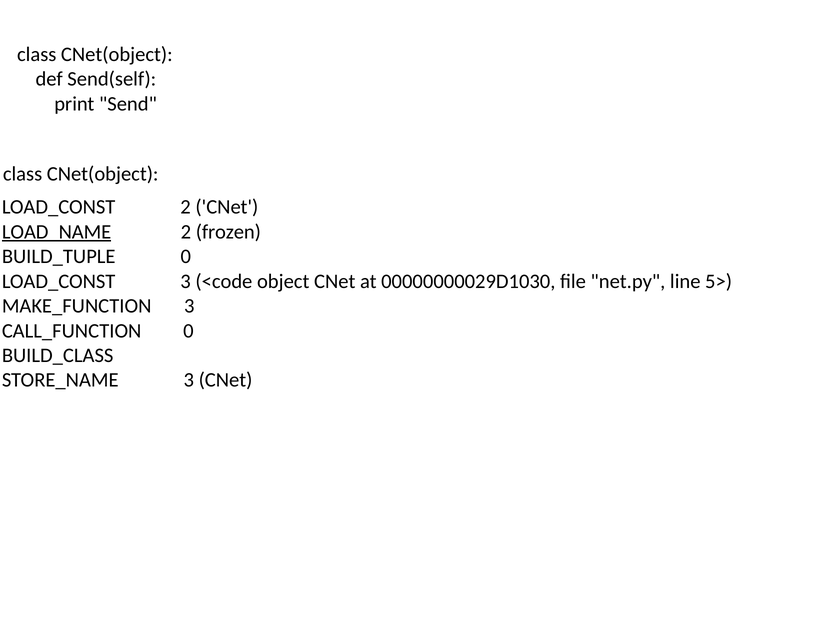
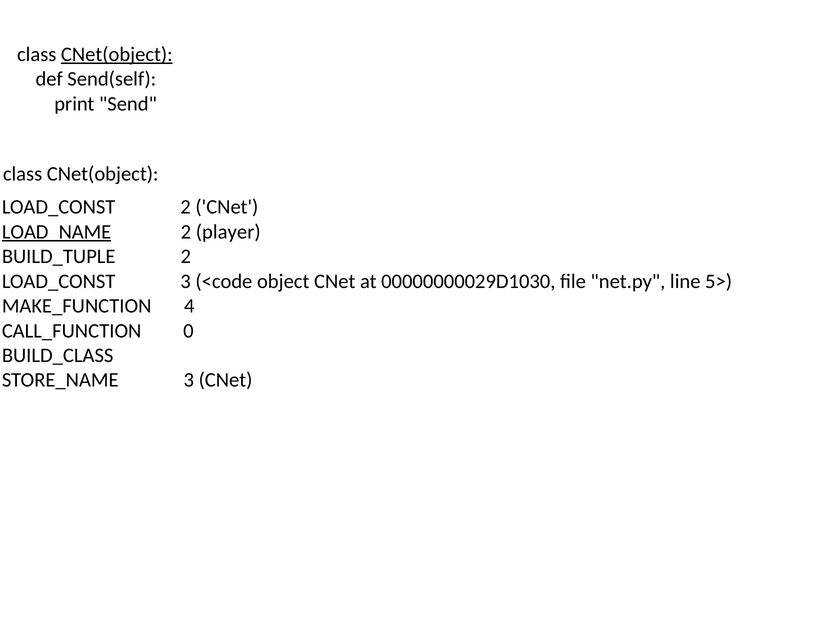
CNet(object at (117, 54) underline: none -> present
frozen: frozen -> player
BUILD_TUPLE 0: 0 -> 2
MAKE_FUNCTION 3: 3 -> 4
